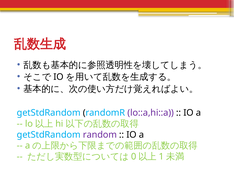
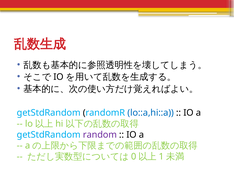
lo::a,hi::a colour: purple -> blue
